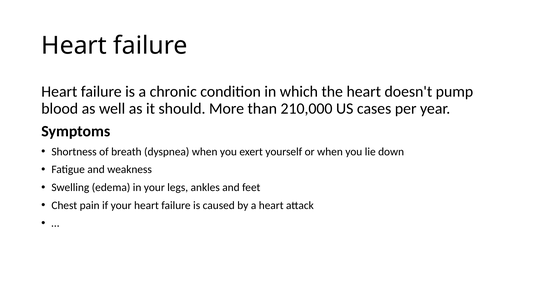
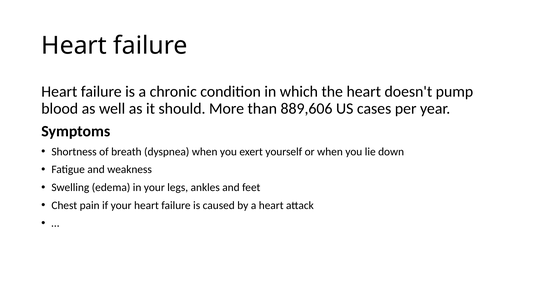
210,000: 210,000 -> 889,606
